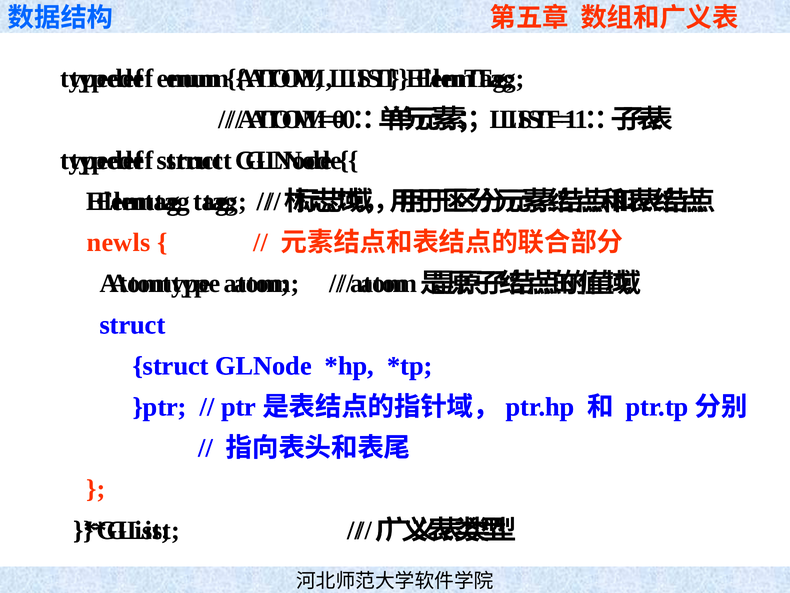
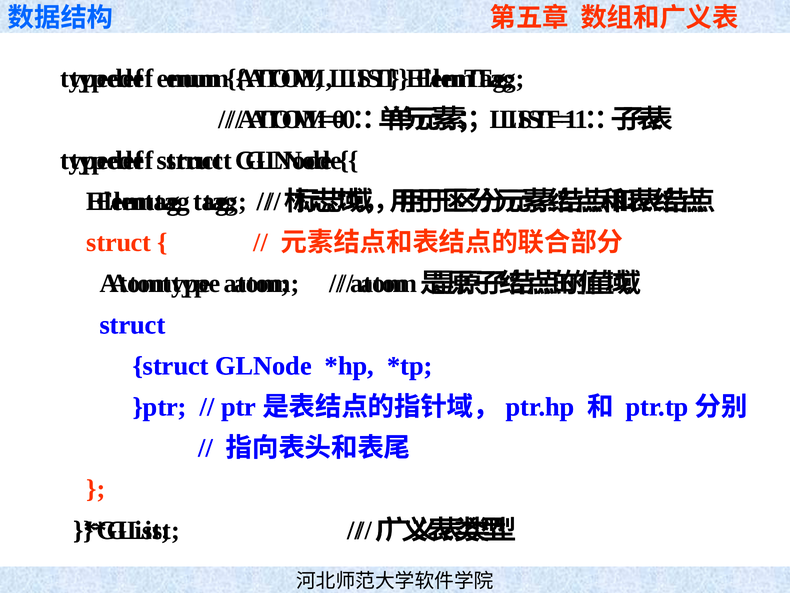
newls at (119, 242): newls -> struct
